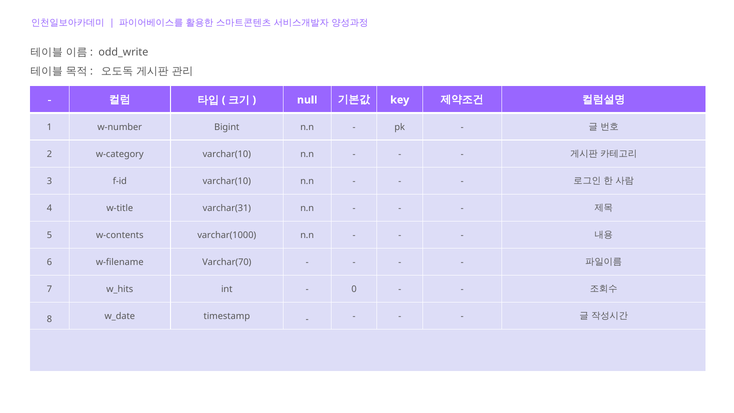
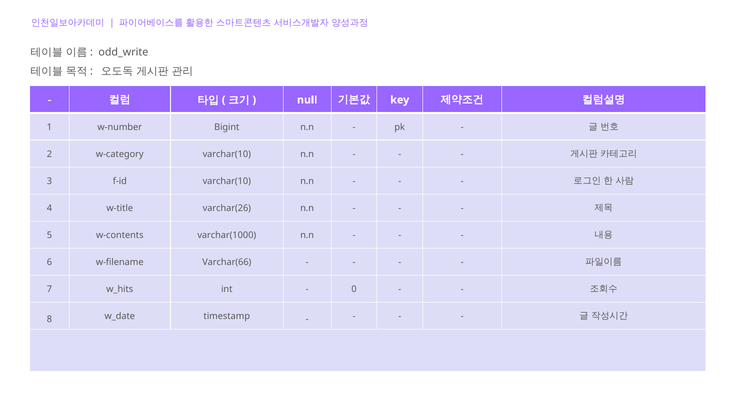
varchar(31: varchar(31 -> varchar(26
Varchar(70: Varchar(70 -> Varchar(66
